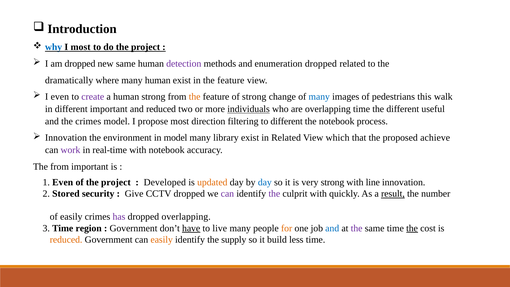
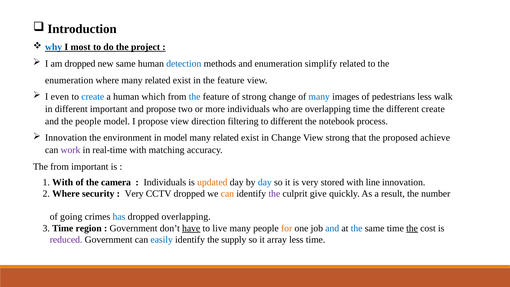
detection colour: purple -> blue
enumeration dropped: dropped -> simplify
dramatically at (69, 80): dramatically -> enumeration
where many human: human -> related
create at (93, 97) colour: purple -> blue
human strong: strong -> which
the at (195, 97) colour: orange -> blue
pedestrians this: this -> less
and reduced: reduced -> propose
individuals at (249, 109) underline: present -> none
different useful: useful -> create
the crimes: crimes -> people
propose most: most -> view
library at (226, 138): library -> related
in Related: Related -> Change
View which: which -> strong
with notebook: notebook -> matching
1 Even: Even -> With
of the project: project -> camera
Developed at (165, 182): Developed -> Individuals
very strong: strong -> stored
2 Stored: Stored -> Where
Give at (134, 194): Give -> Very
can at (227, 194) colour: purple -> orange
culprit with: with -> give
result underline: present -> none
of easily: easily -> going
has colour: purple -> blue
the at (357, 228) colour: purple -> blue
reduced at (66, 240) colour: orange -> purple
easily at (162, 240) colour: orange -> blue
build: build -> array
